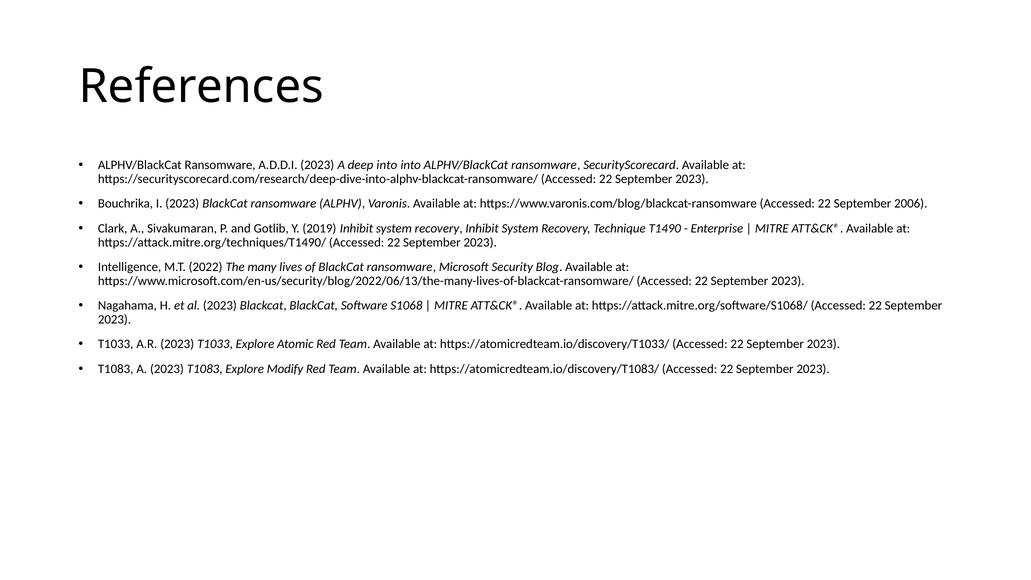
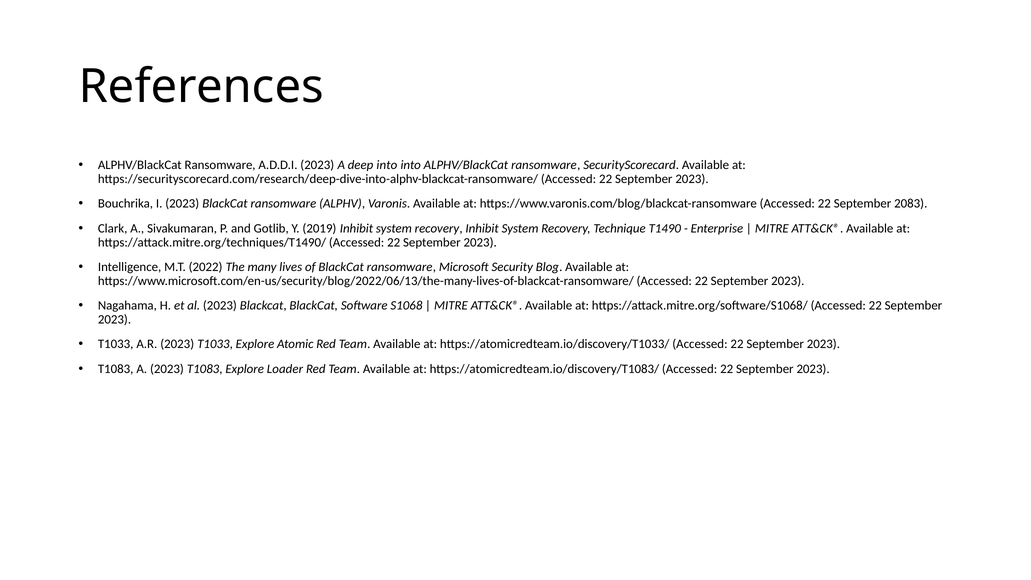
2006: 2006 -> 2083
Modify: Modify -> Loader
